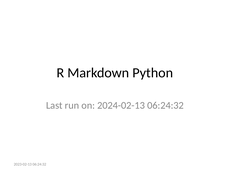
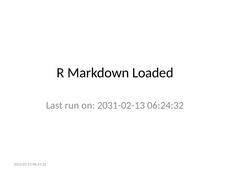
Python: Python -> Loaded
2024-02-13: 2024-02-13 -> 2031-02-13
